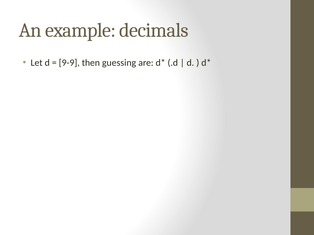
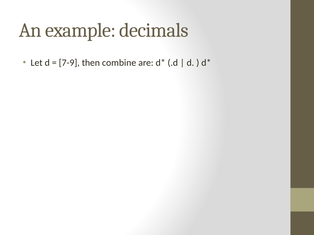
9-9: 9-9 -> 7-9
guessing: guessing -> combine
